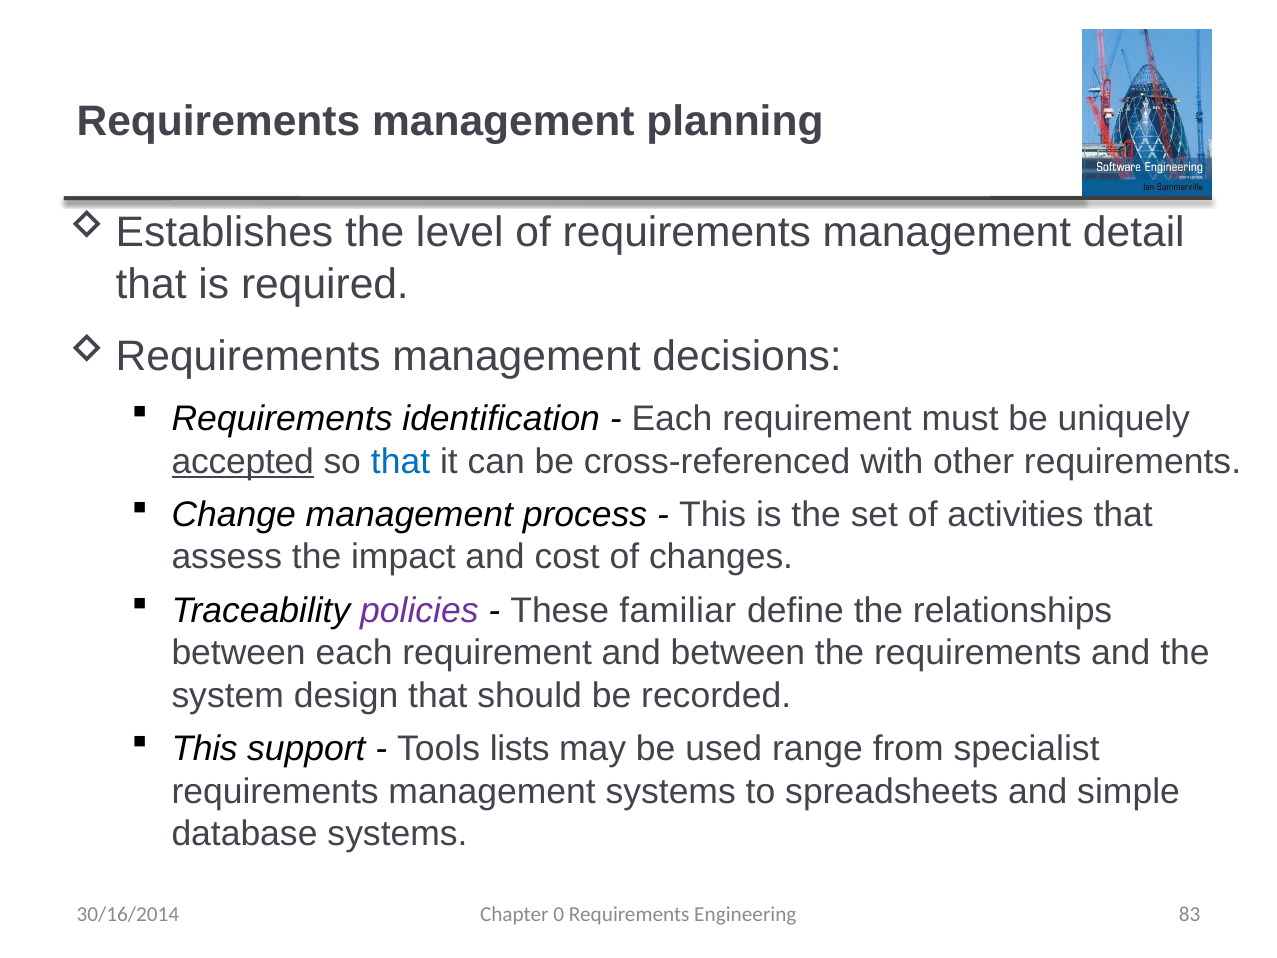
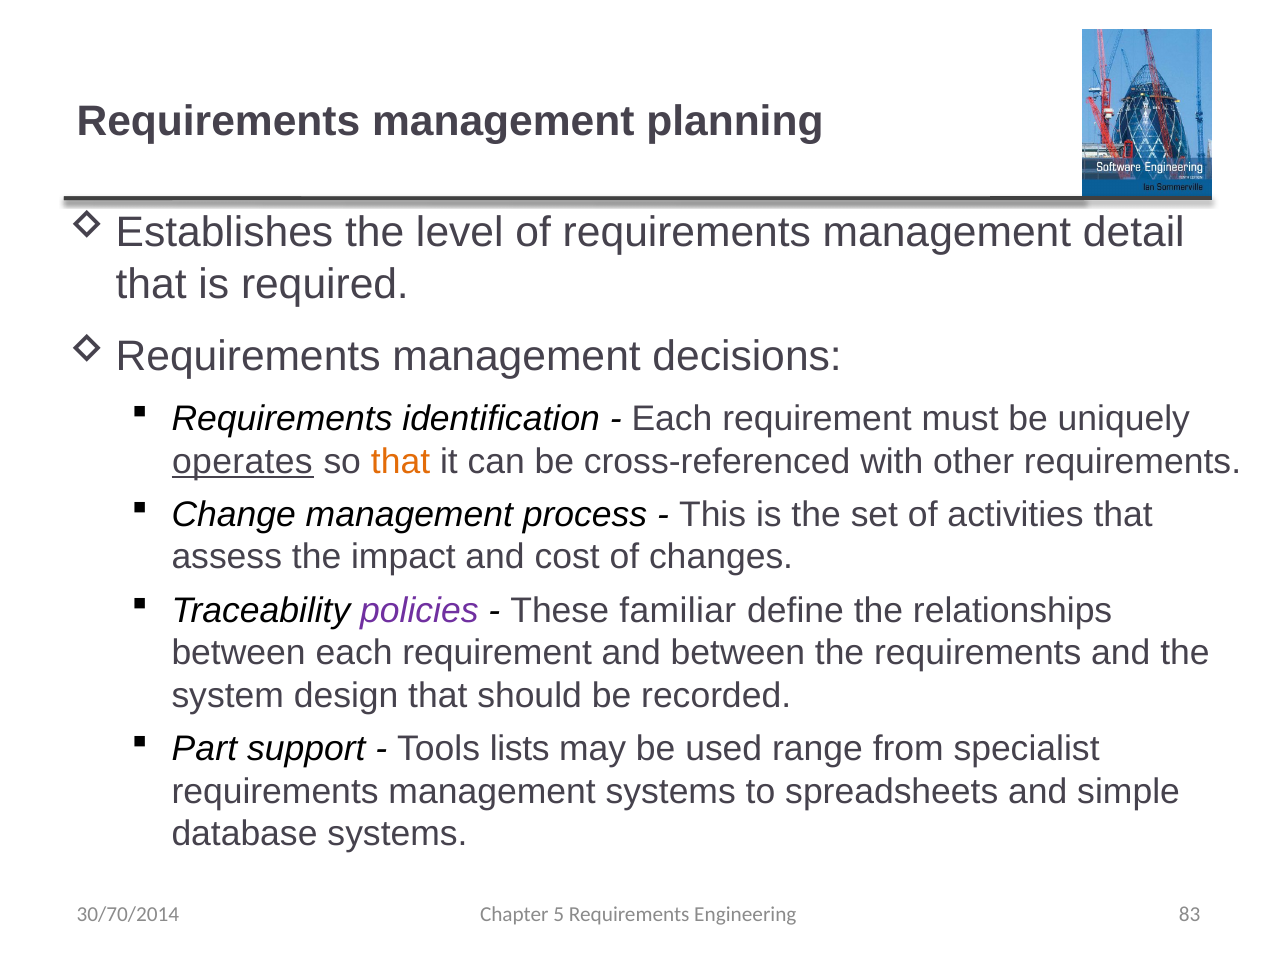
accepted: accepted -> operates
that at (401, 461) colour: blue -> orange
This at (205, 749): This -> Part
30/16/2014: 30/16/2014 -> 30/70/2014
0: 0 -> 5
